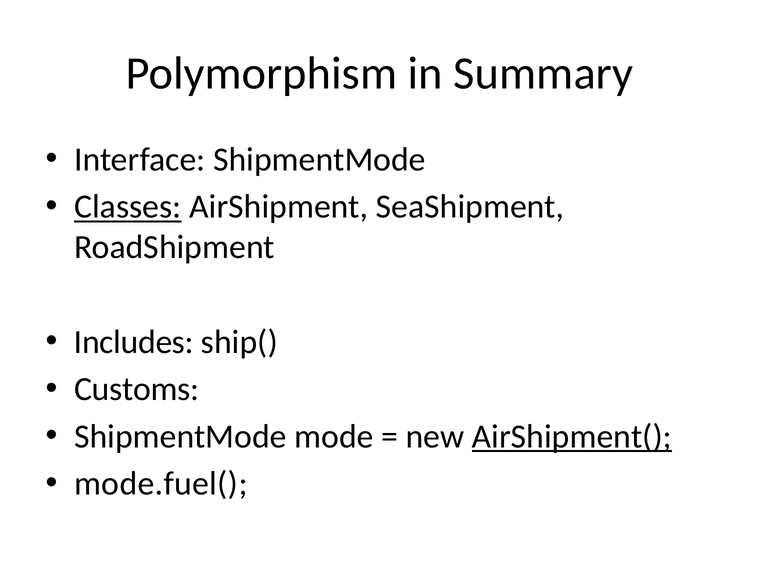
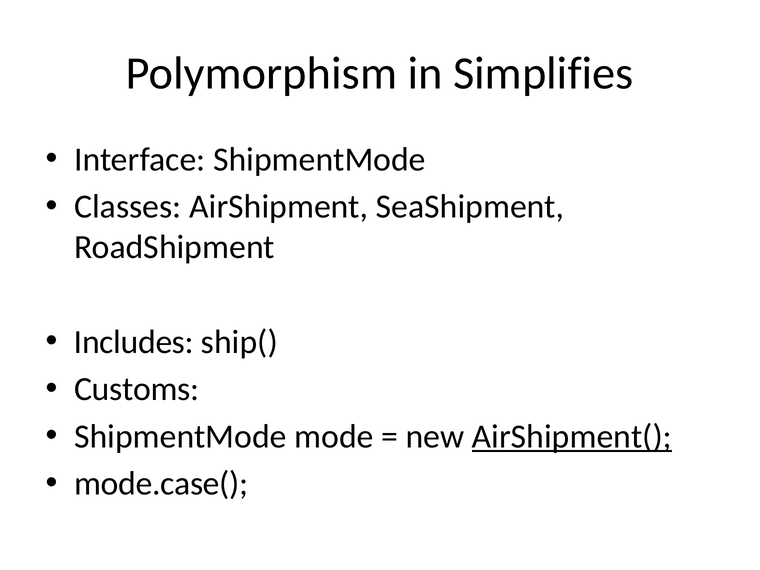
Summary: Summary -> Simplifies
Classes underline: present -> none
mode.fuel(: mode.fuel( -> mode.case(
